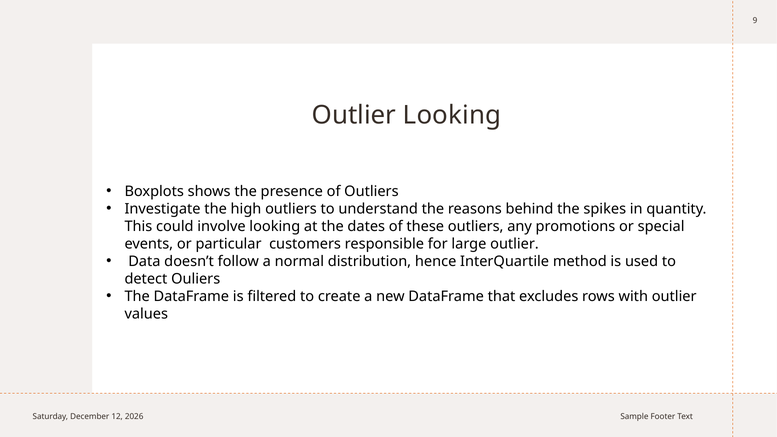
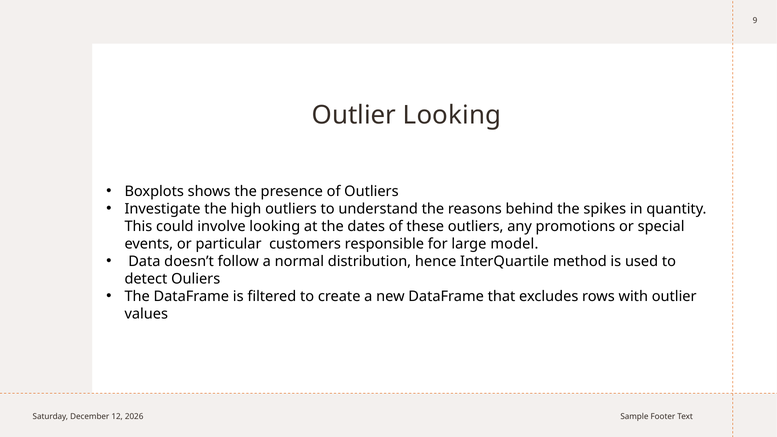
large outlier: outlier -> model
